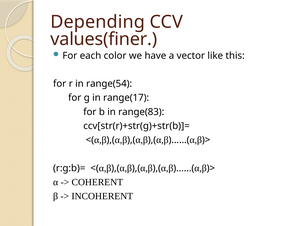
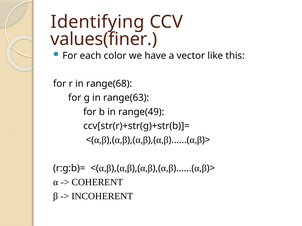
Depending: Depending -> Identifying
range(54: range(54 -> range(68
range(17: range(17 -> range(63
range(83: range(83 -> range(49
